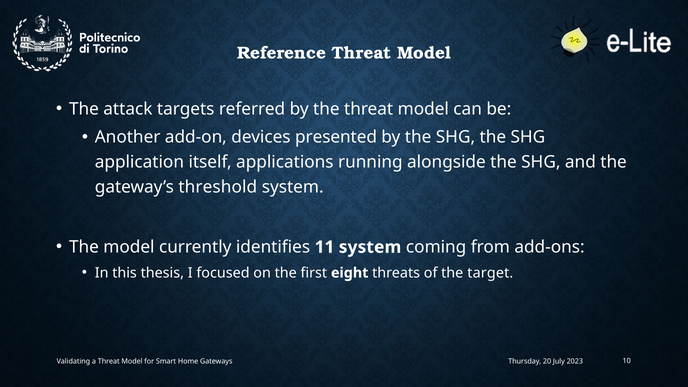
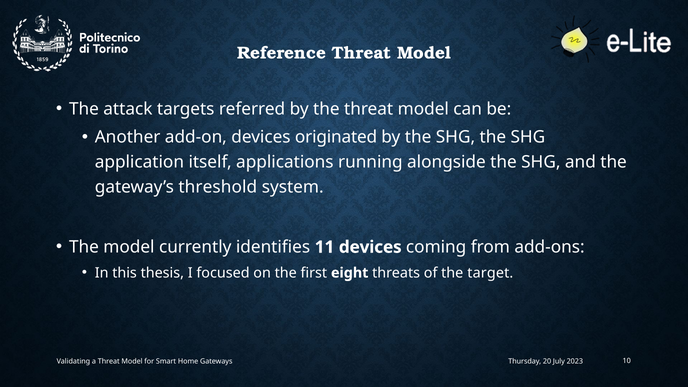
presented: presented -> originated
11 system: system -> devices
